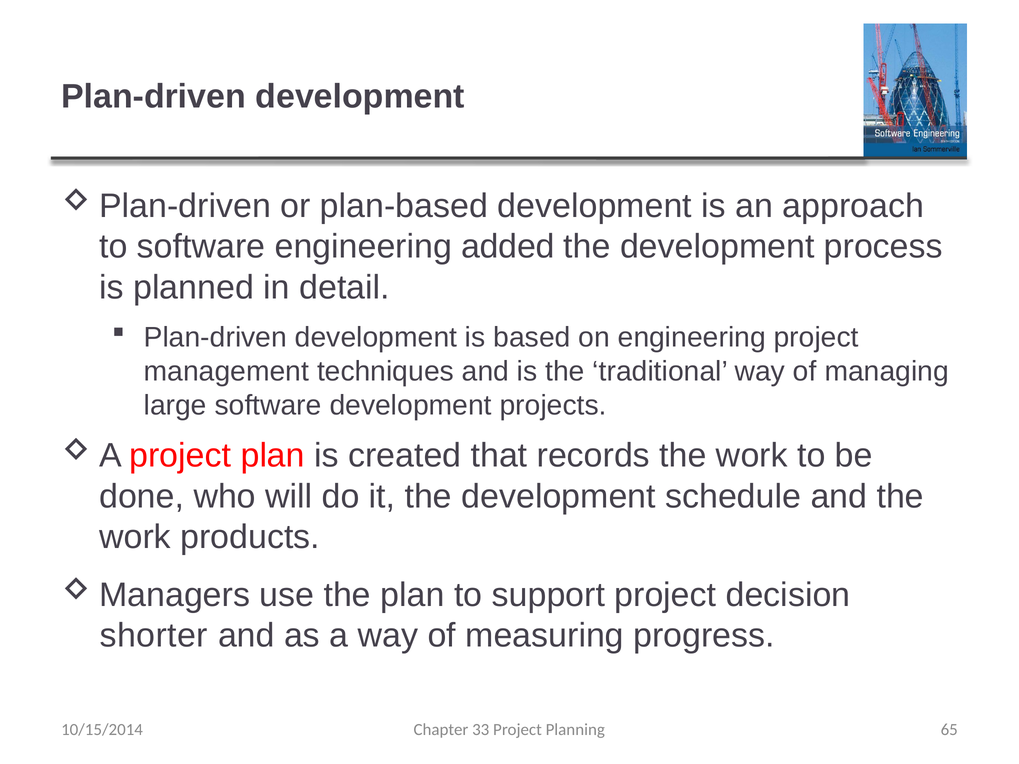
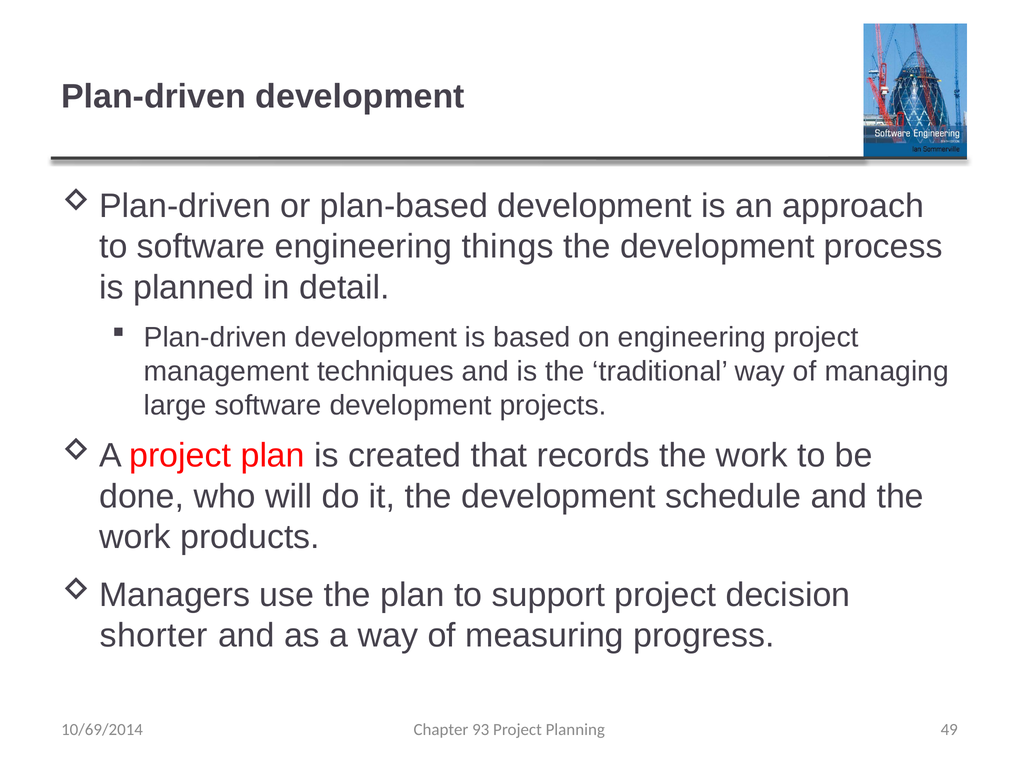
added: added -> things
33: 33 -> 93
65: 65 -> 49
10/15/2014: 10/15/2014 -> 10/69/2014
